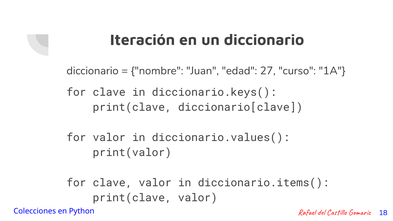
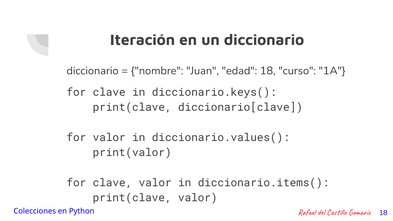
edad 27: 27 -> 18
